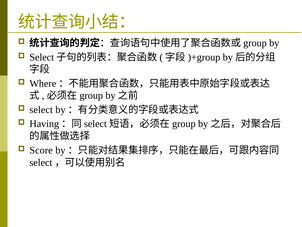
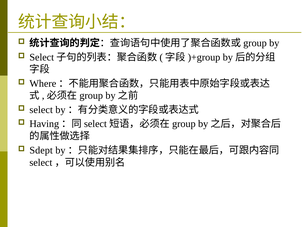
Score: Score -> Sdept
